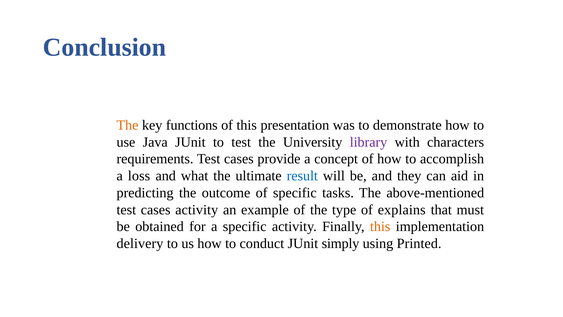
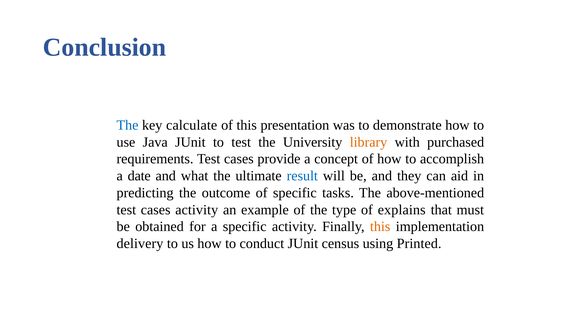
The at (127, 125) colour: orange -> blue
functions: functions -> calculate
library colour: purple -> orange
characters: characters -> purchased
loss: loss -> date
simply: simply -> census
